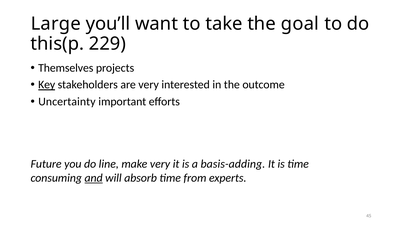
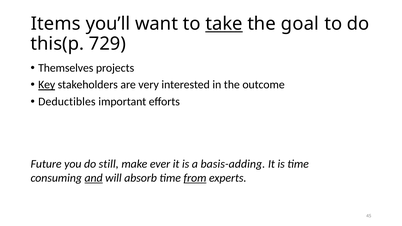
Large: Large -> Items
take underline: none -> present
229: 229 -> 729
Uncertainty: Uncertainty -> Deductibles
line: line -> still
make very: very -> ever
from underline: none -> present
